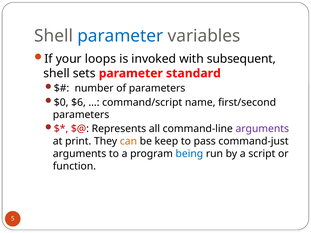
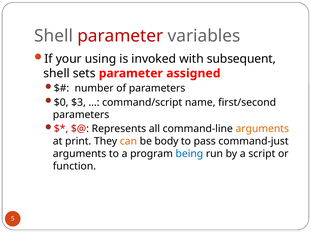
parameter at (120, 36) colour: blue -> red
loops: loops -> using
standard: standard -> assigned
$6: $6 -> $3
arguments at (262, 129) colour: purple -> orange
keep: keep -> body
